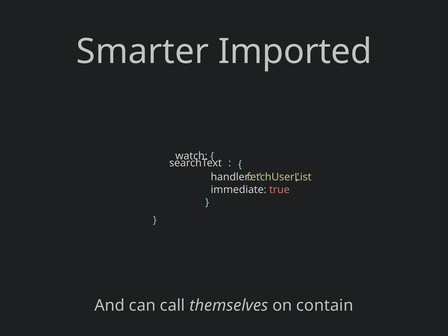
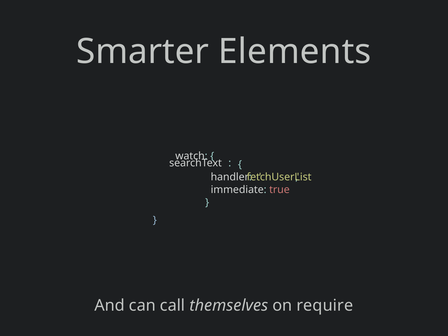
Imported: Imported -> Elements
contain: contain -> require
